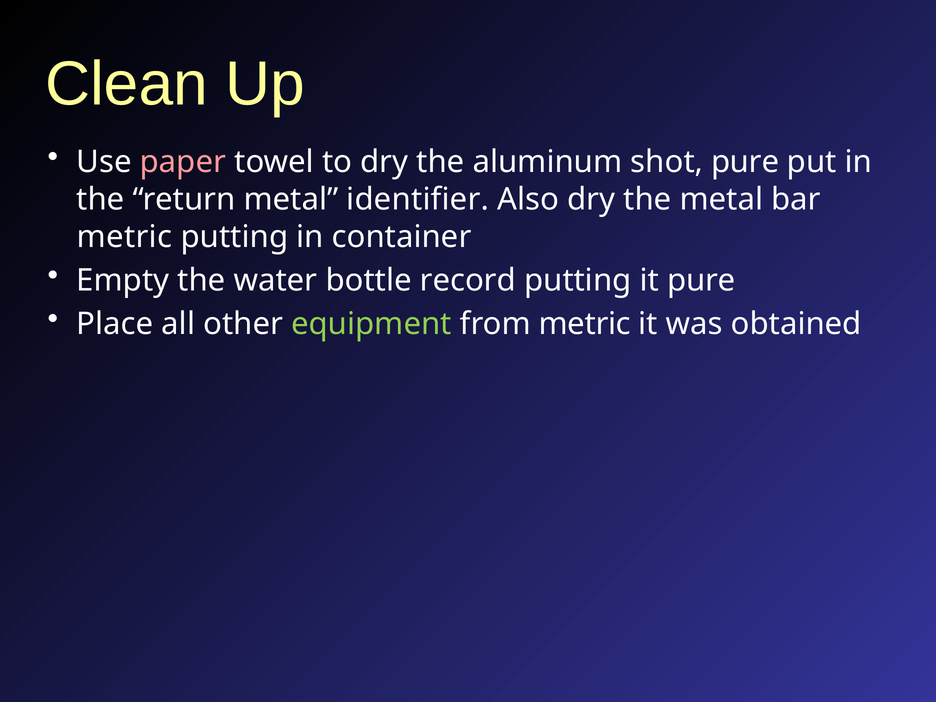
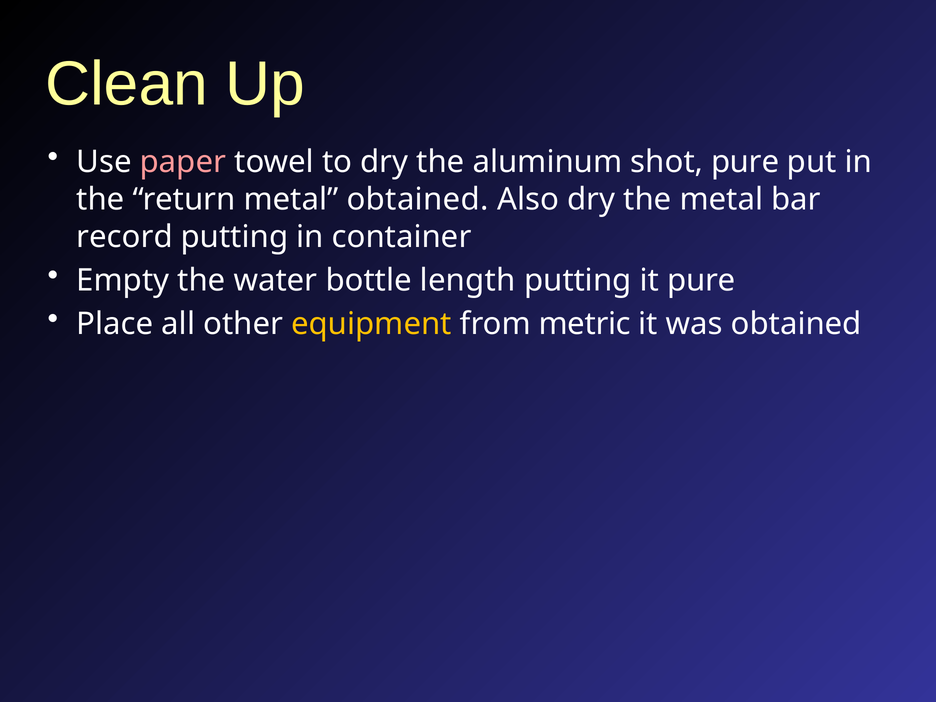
metal identifier: identifier -> obtained
metric at (124, 237): metric -> record
record: record -> length
equipment colour: light green -> yellow
